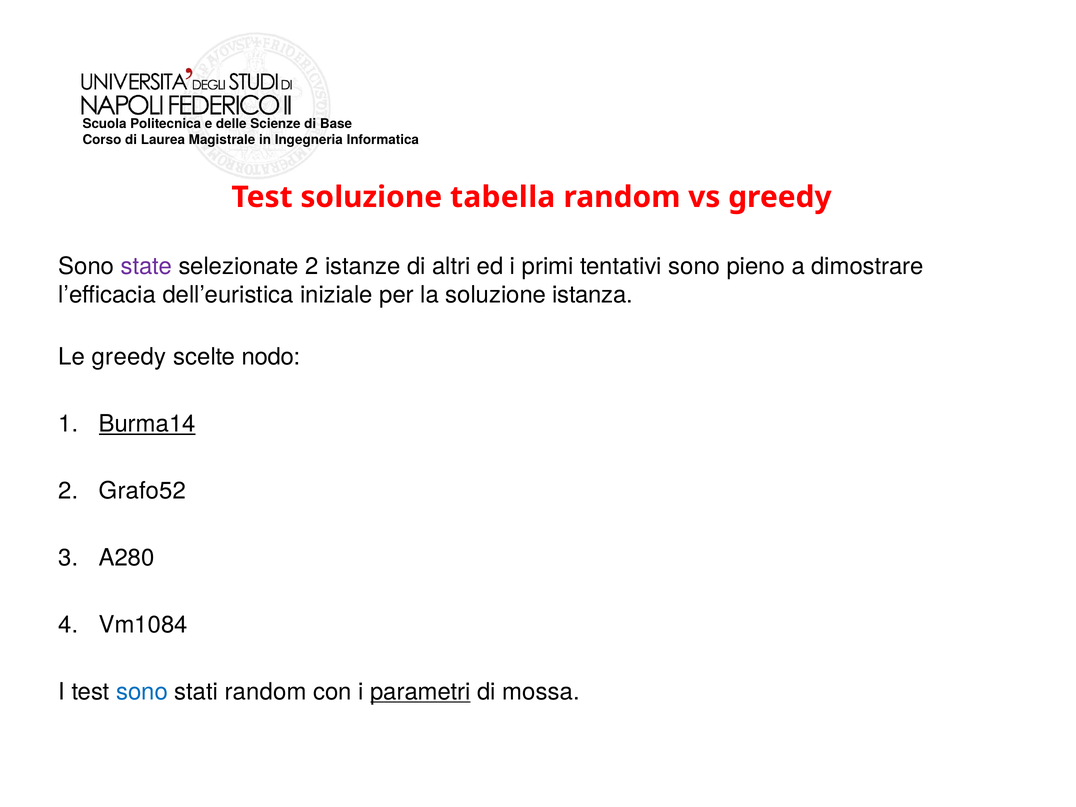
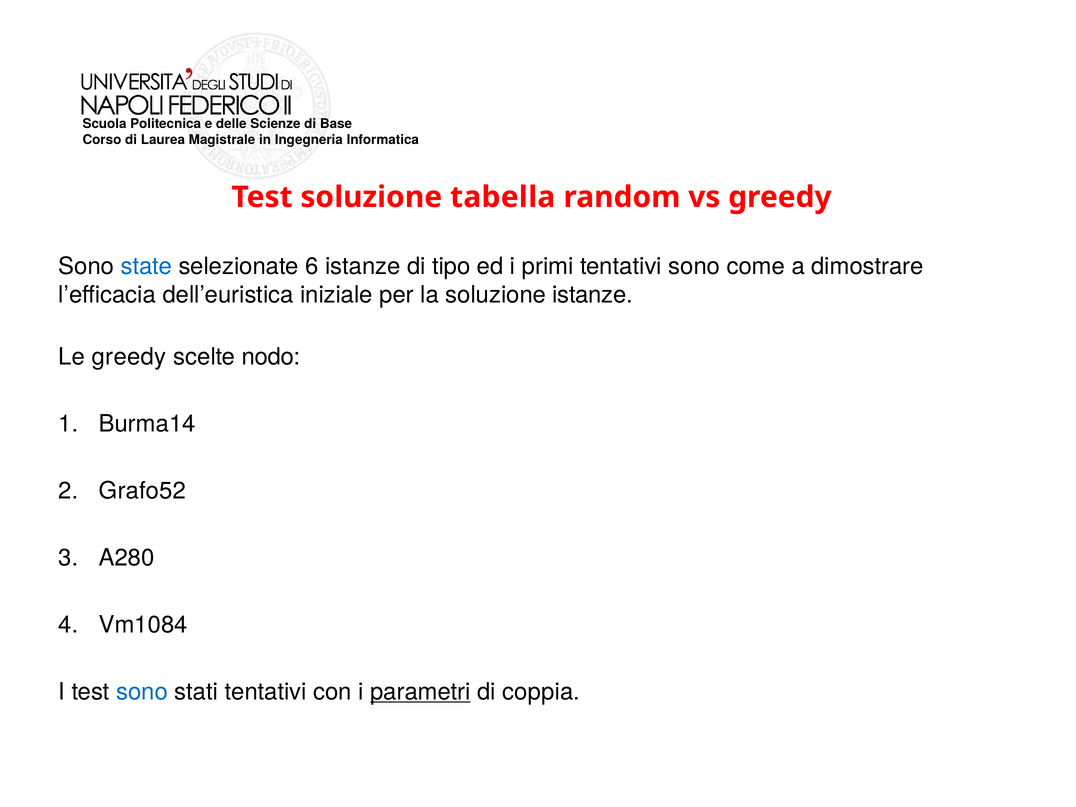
state colour: purple -> blue
selezionate 2: 2 -> 6
altri: altri -> tipo
pieno: pieno -> come
soluzione istanza: istanza -> istanze
Burma14 underline: present -> none
stati random: random -> tentativi
mossa: mossa -> coppia
